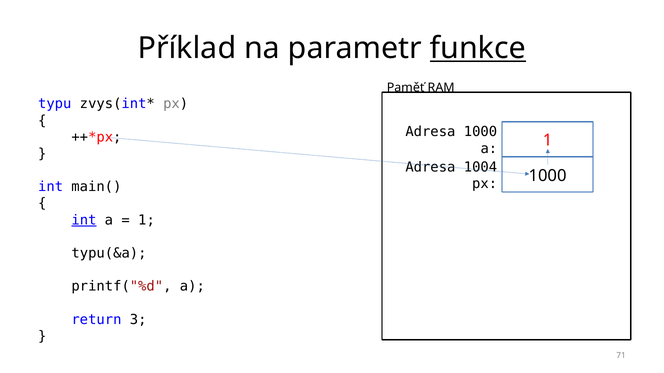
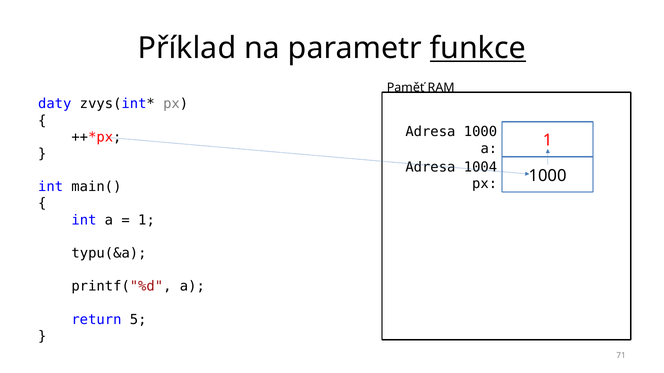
typu: typu -> daty
int at (84, 220) underline: present -> none
3: 3 -> 5
